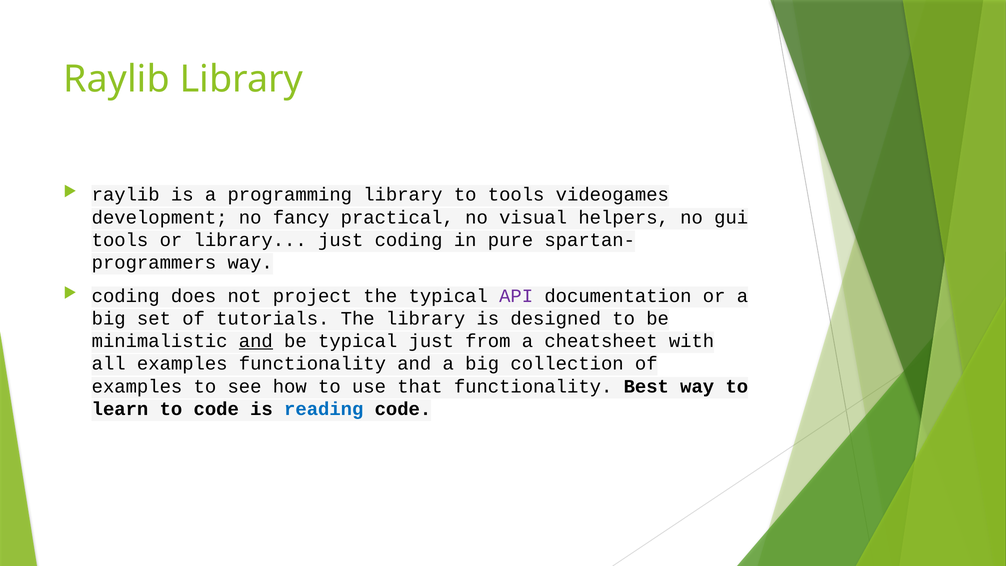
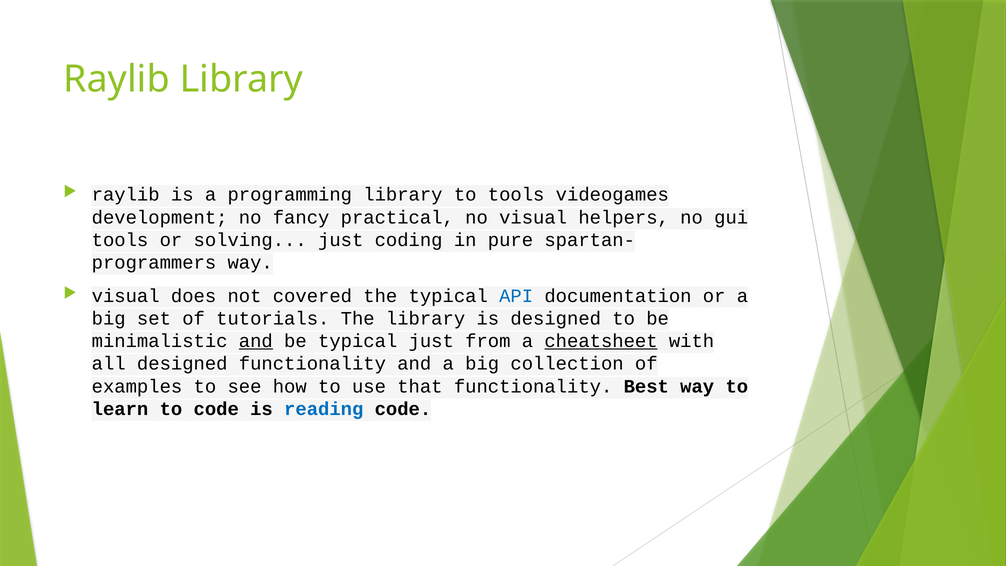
or library: library -> solving
coding at (126, 296): coding -> visual
project: project -> covered
API colour: purple -> blue
cheatsheet underline: none -> present
all examples: examples -> designed
